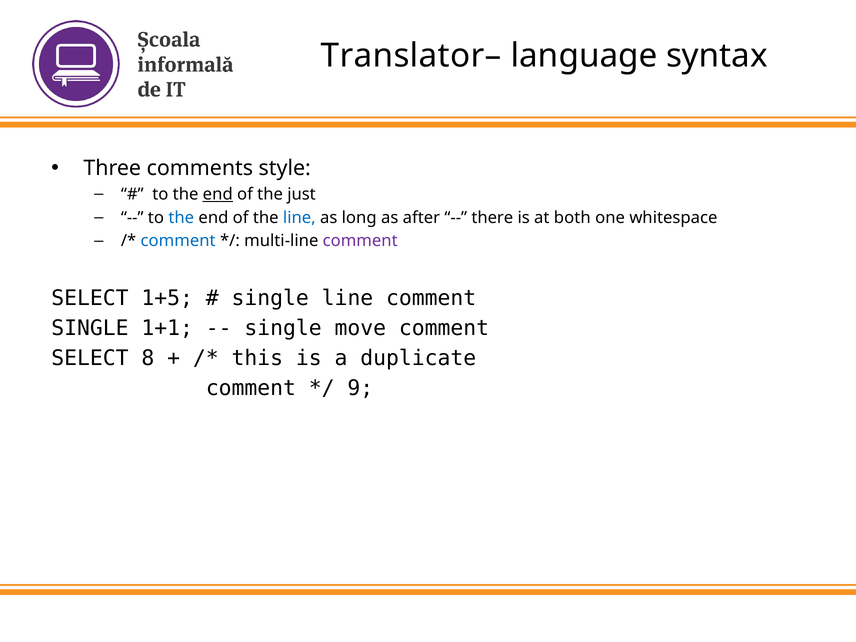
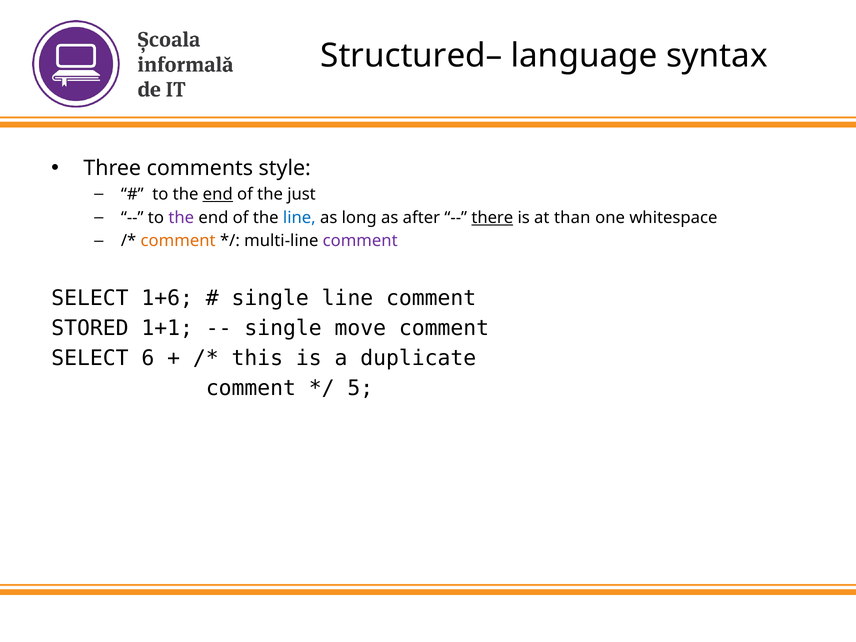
Translator–: Translator– -> Structured–
the at (181, 218) colour: blue -> purple
there underline: none -> present
both: both -> than
comment at (178, 241) colour: blue -> orange
1+5: 1+5 -> 1+6
SINGLE at (90, 328): SINGLE -> STORED
8: 8 -> 6
9: 9 -> 5
